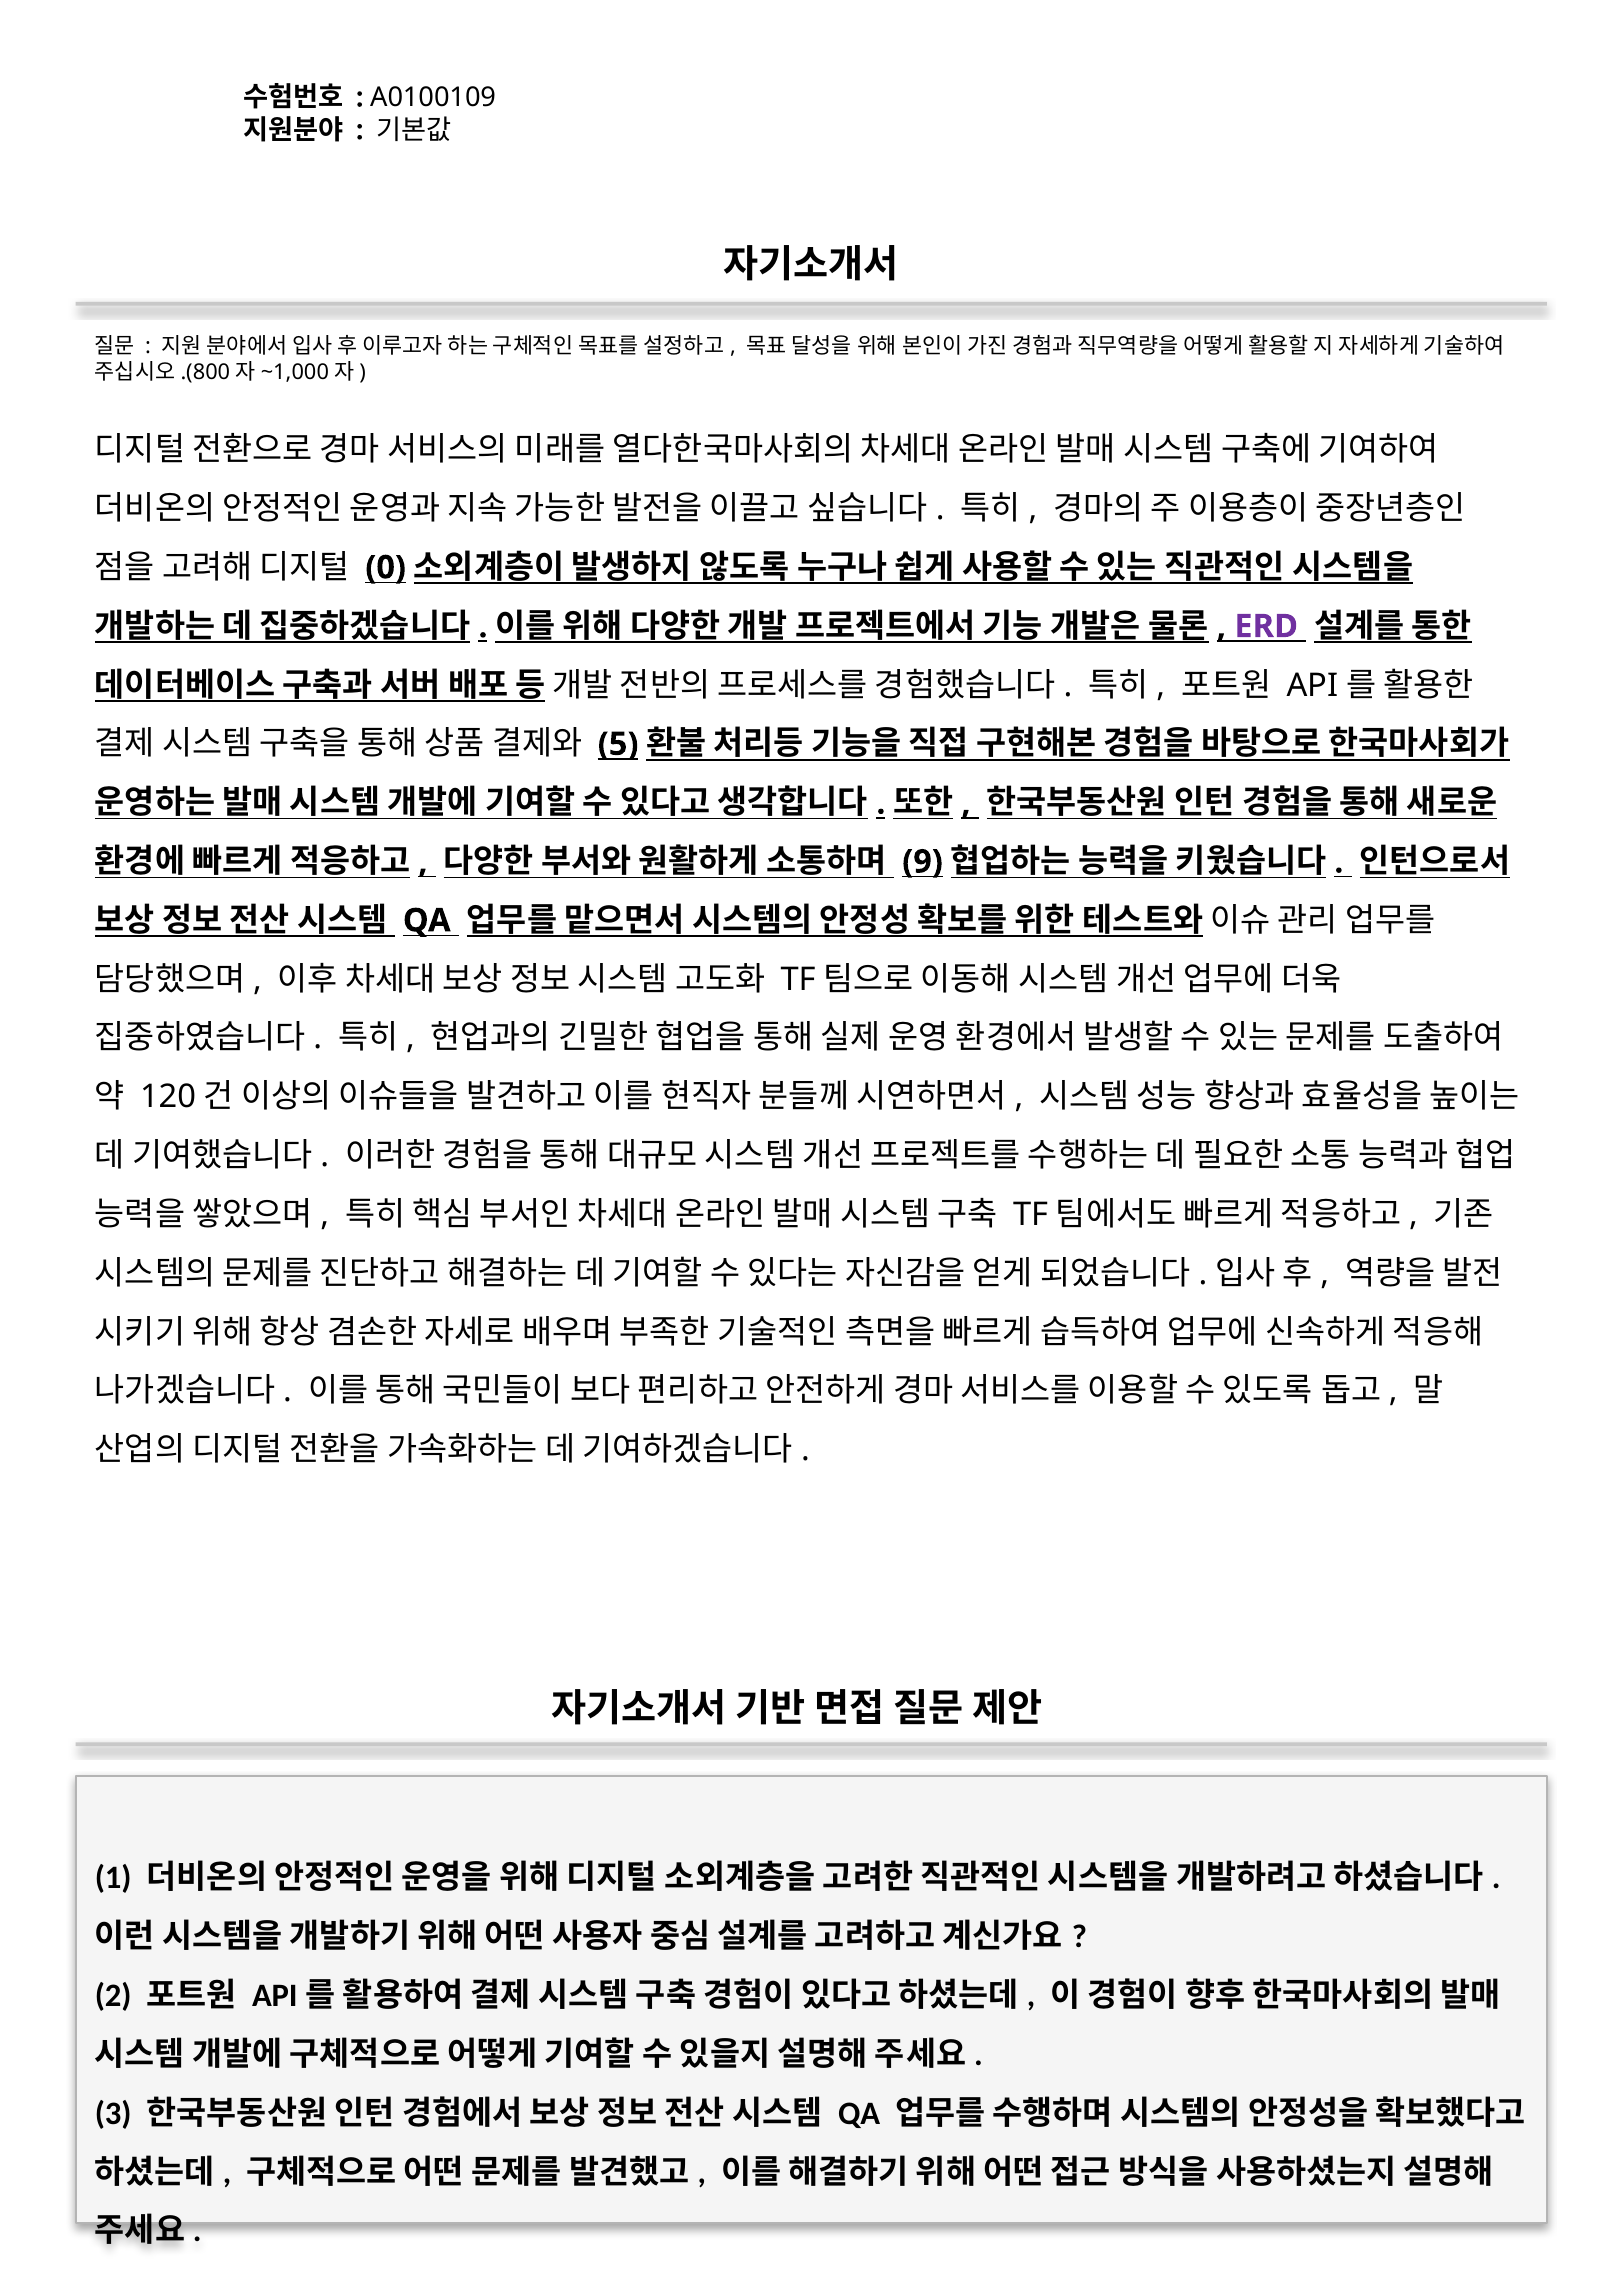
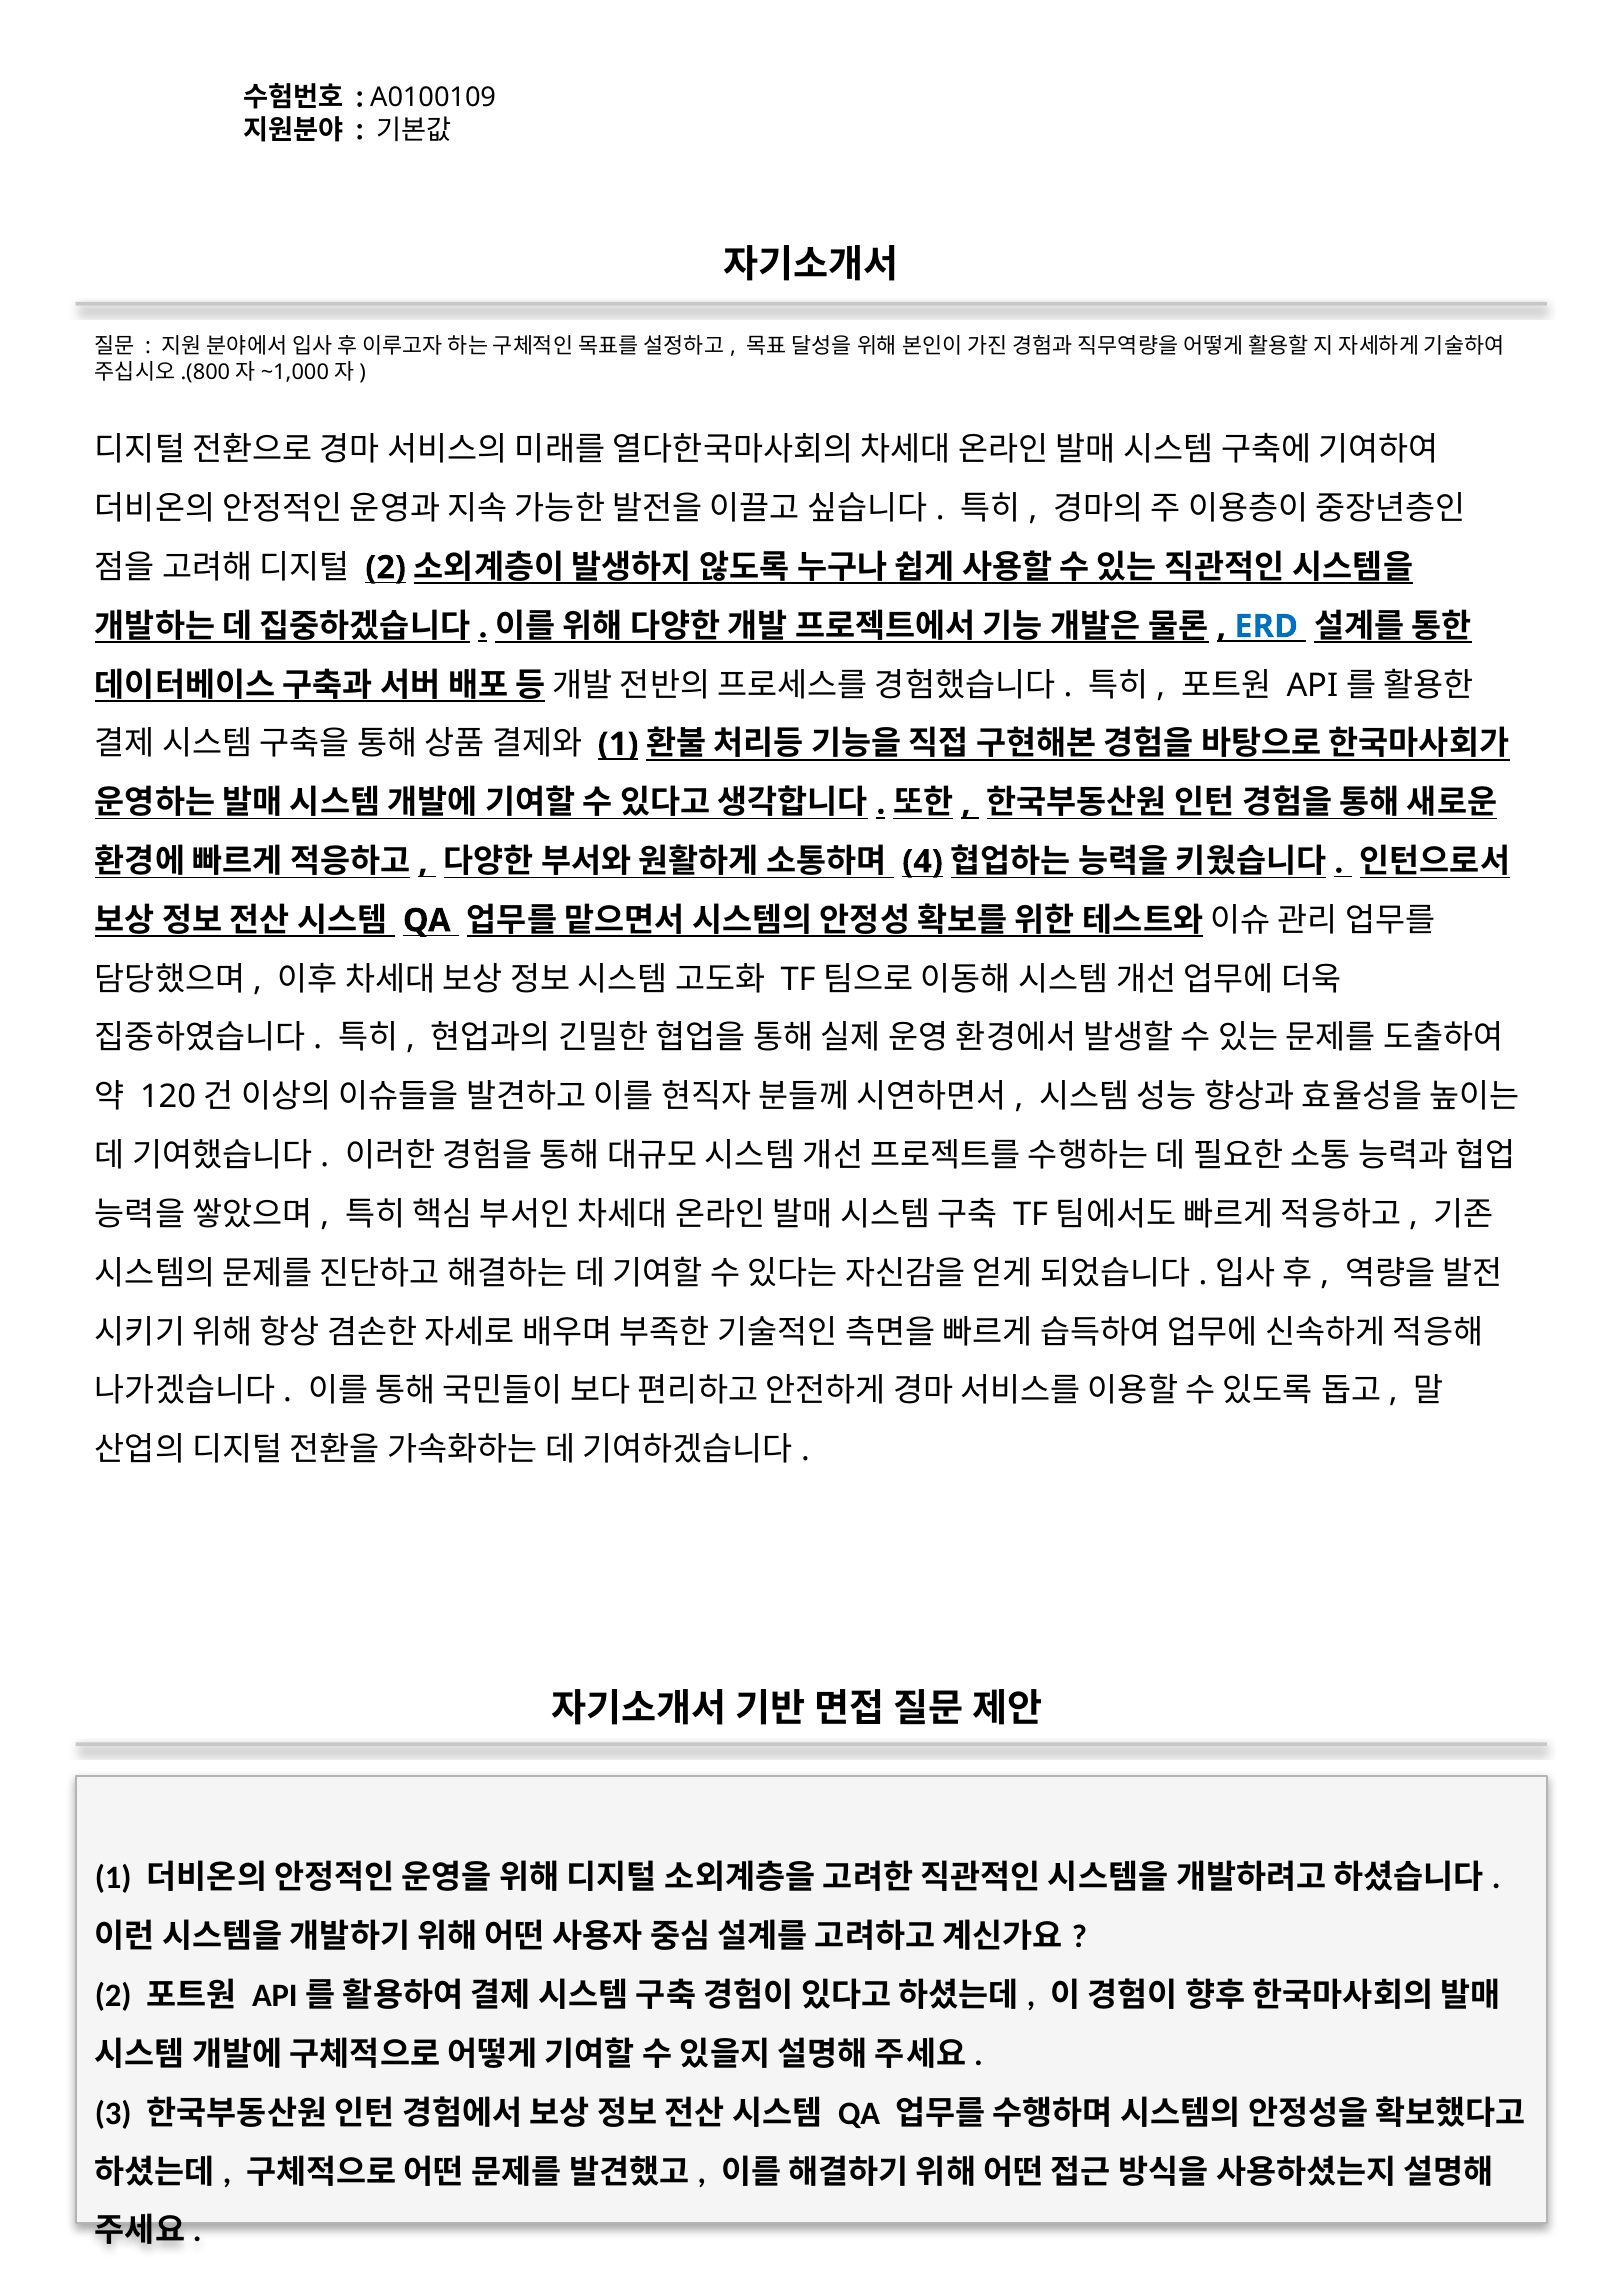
0 at (386, 568): 0 -> 2
ERD colour: purple -> blue
5 at (618, 744): 5 -> 1
9: 9 -> 4
